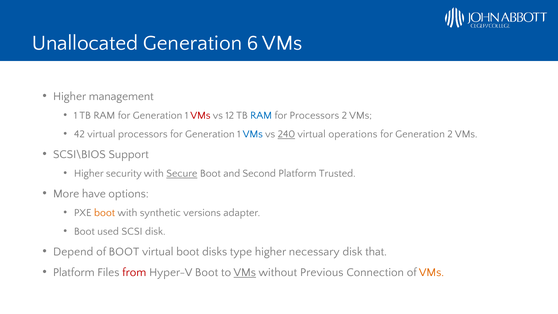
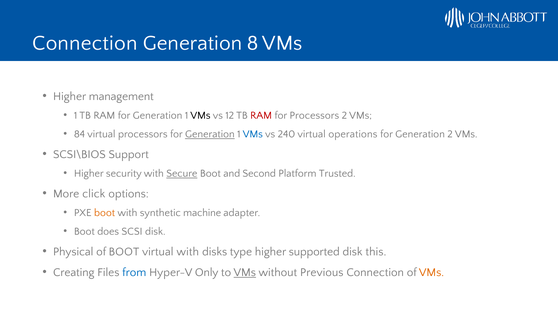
Unallocated at (85, 43): Unallocated -> Connection
6: 6 -> 8
VMs at (200, 115) colour: red -> black
RAM at (261, 115) colour: blue -> red
42: 42 -> 84
Generation at (210, 134) underline: none -> present
240 underline: present -> none
have: have -> click
versions: versions -> machine
used: used -> does
Depend: Depend -> Physical
virtual boot: boot -> with
necessary: necessary -> supported
that: that -> this
Platform at (74, 272): Platform -> Creating
from colour: red -> blue
Hyper-V Boot: Boot -> Only
